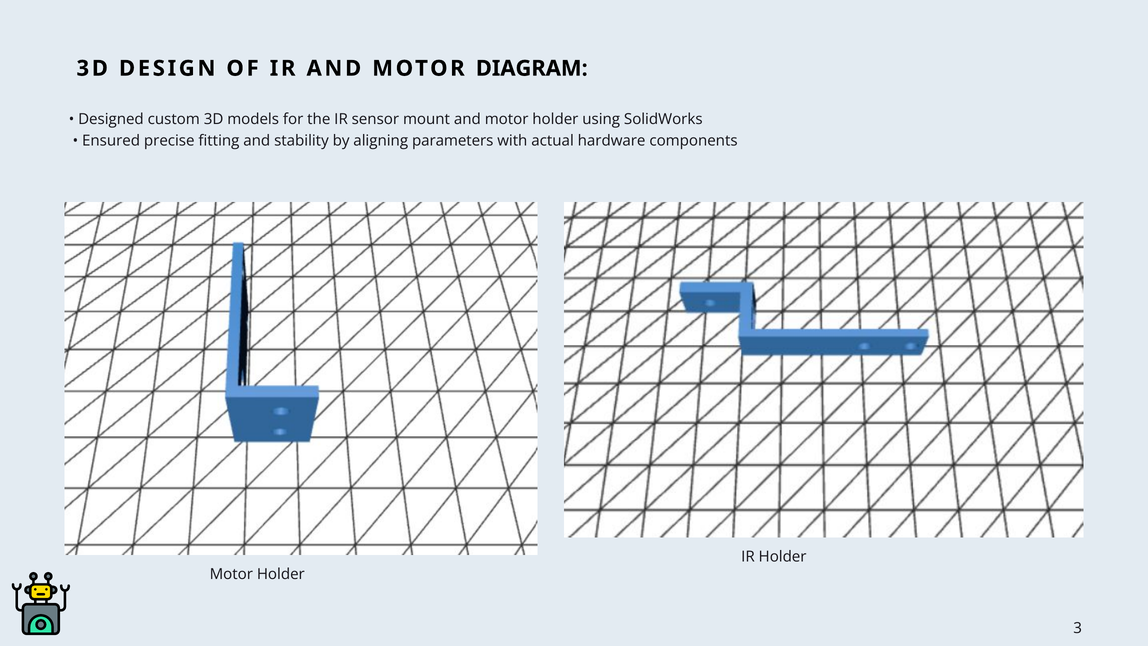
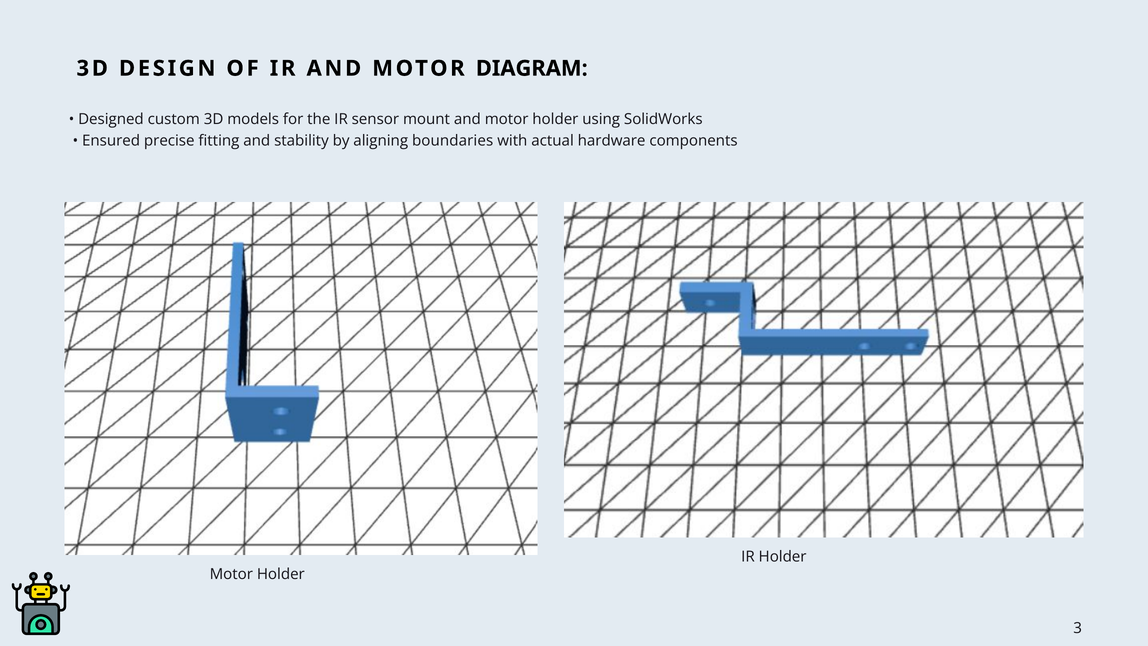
parameters: parameters -> boundaries
